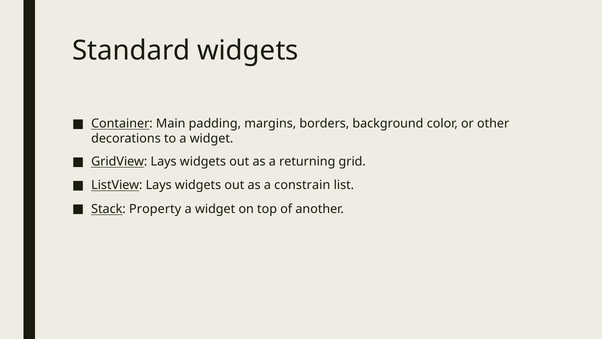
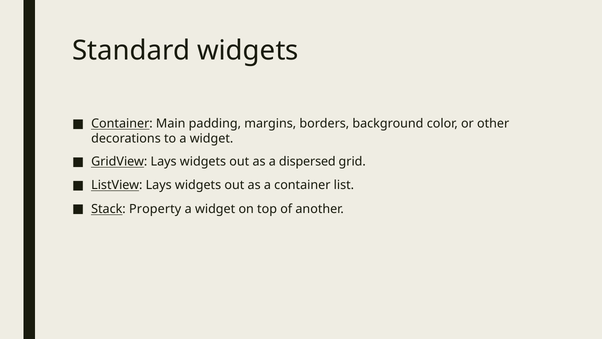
returning: returning -> dispersed
a constrain: constrain -> container
